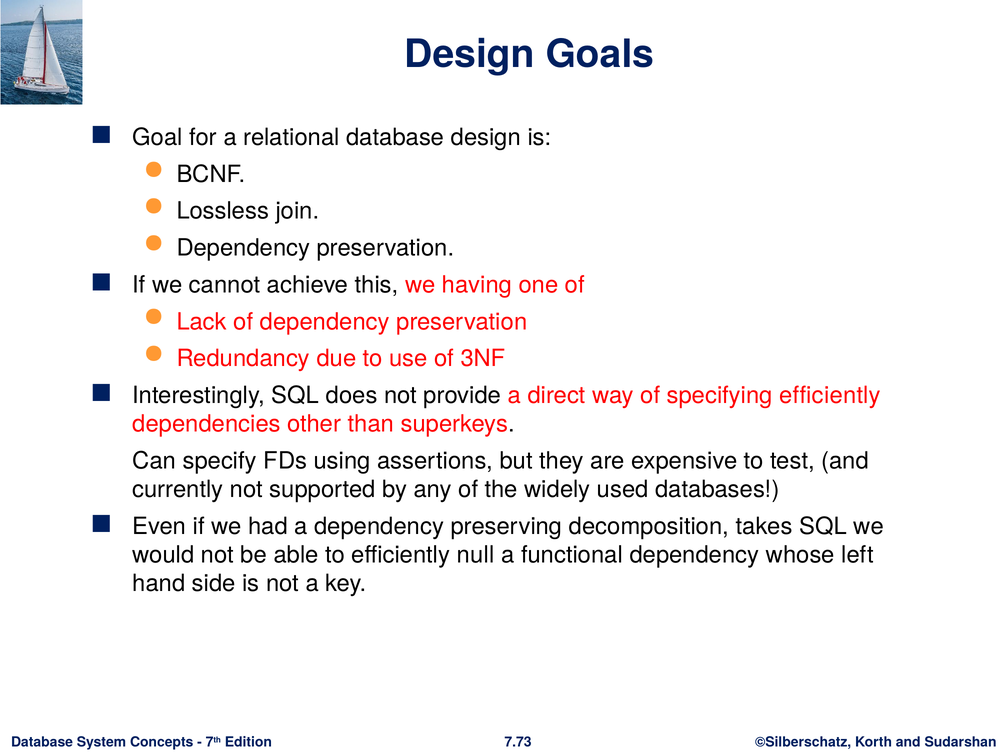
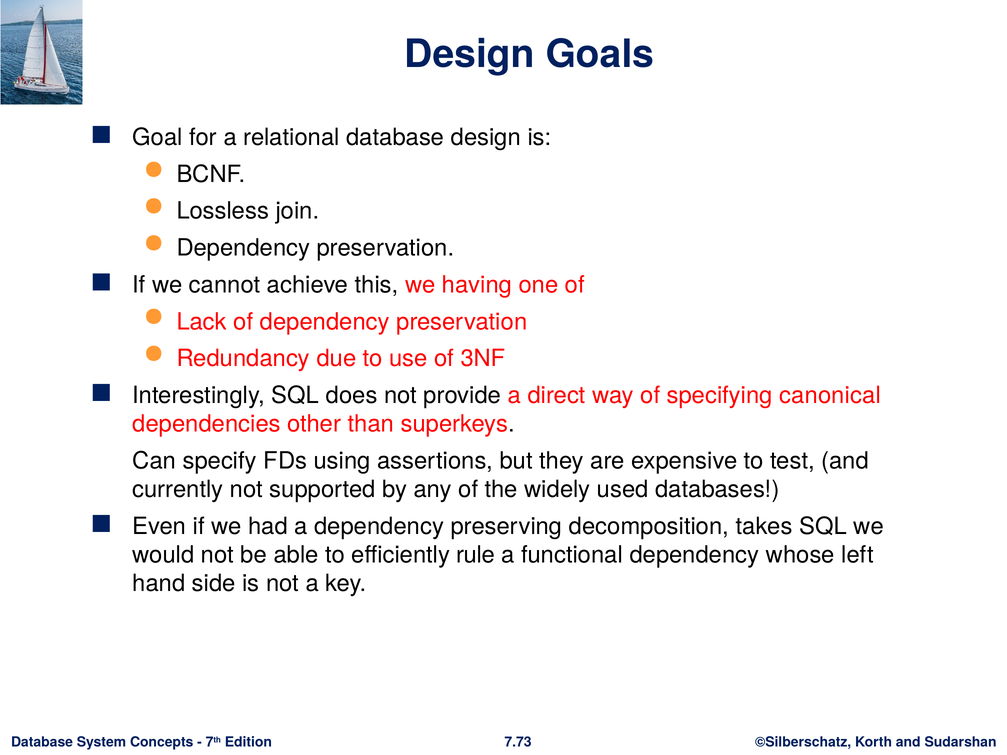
specifying efficiently: efficiently -> canonical
null: null -> rule
